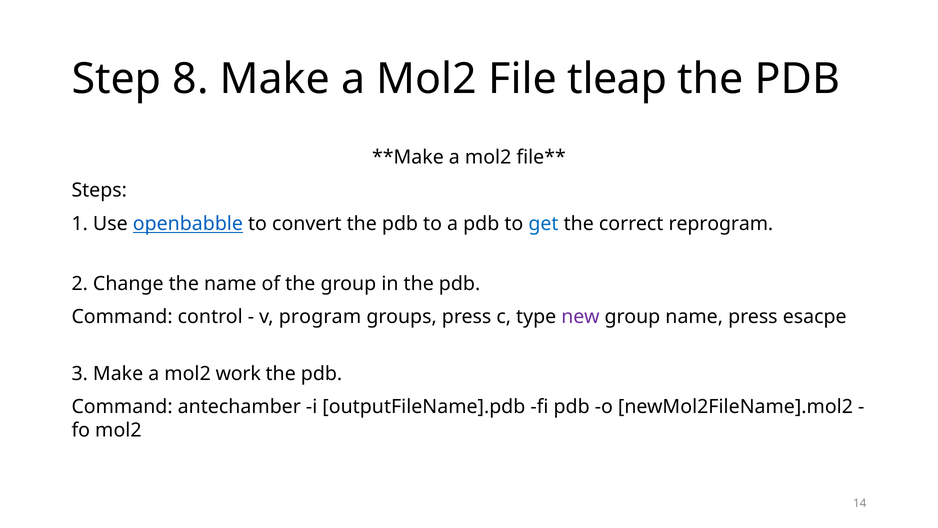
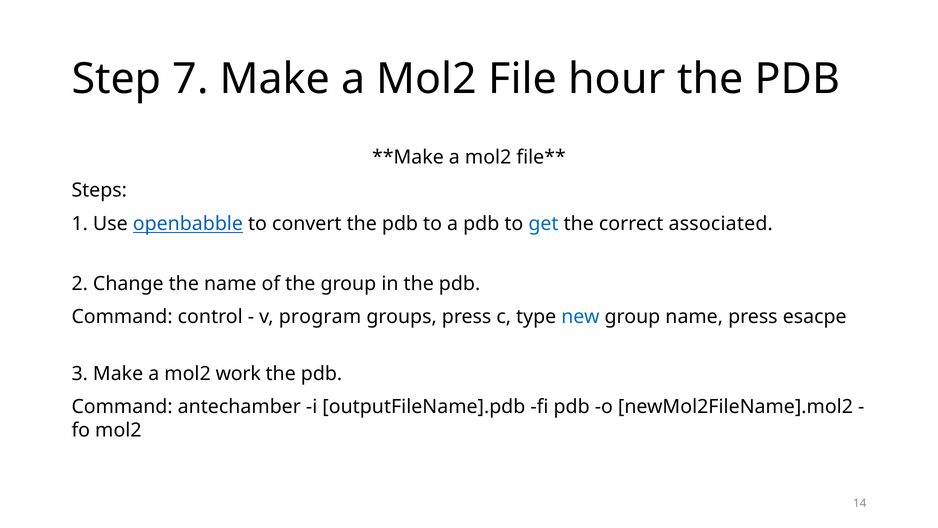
8: 8 -> 7
tleap: tleap -> hour
reprogram: reprogram -> associated
new colour: purple -> blue
